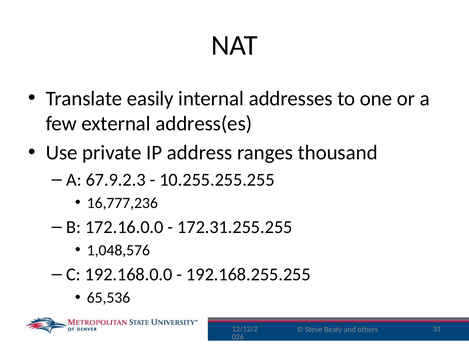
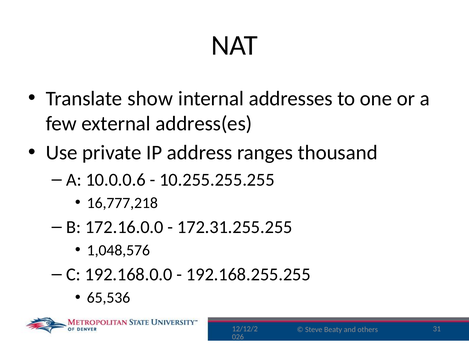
easily: easily -> show
67.9.2.3: 67.9.2.3 -> 10.0.0.6
16,777,236: 16,777,236 -> 16,777,218
